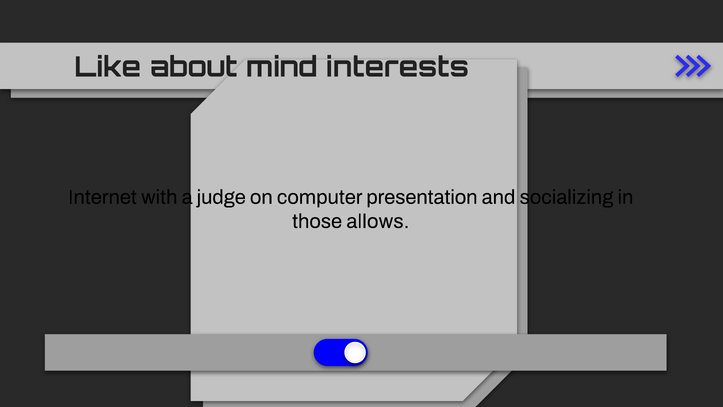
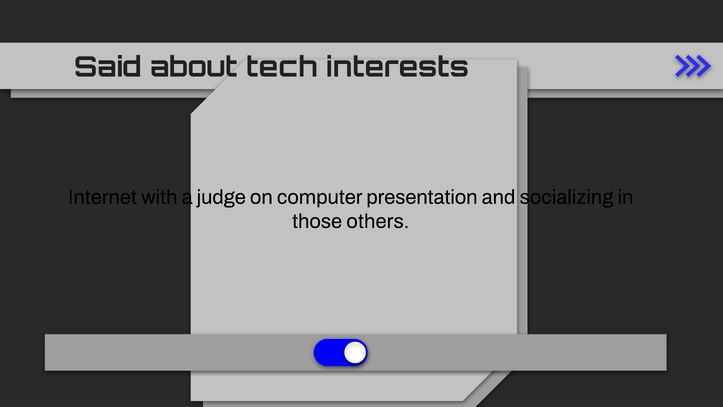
Like: Like -> Said
mind: mind -> tech
allows: allows -> others
